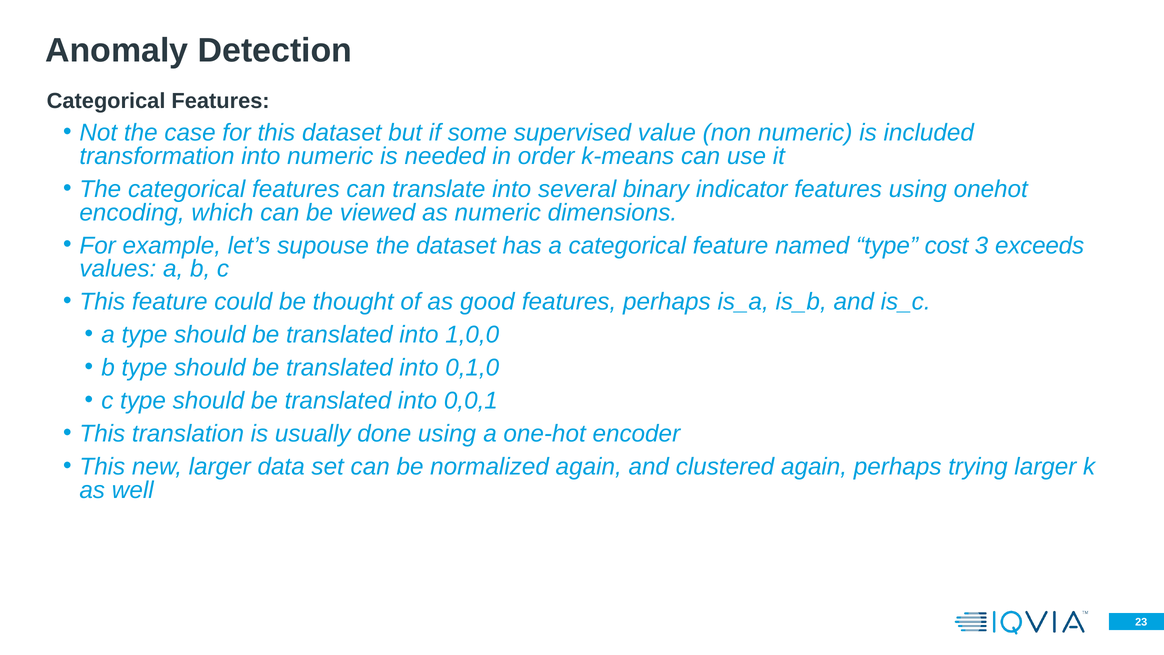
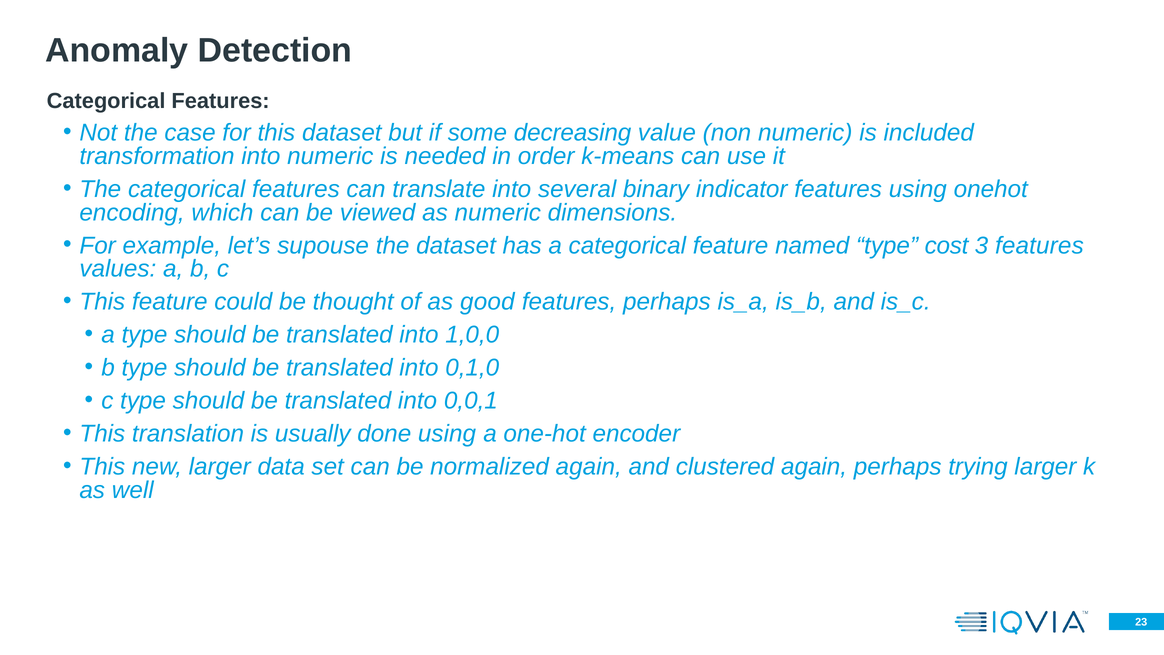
supervised: supervised -> decreasing
3 exceeds: exceeds -> features
